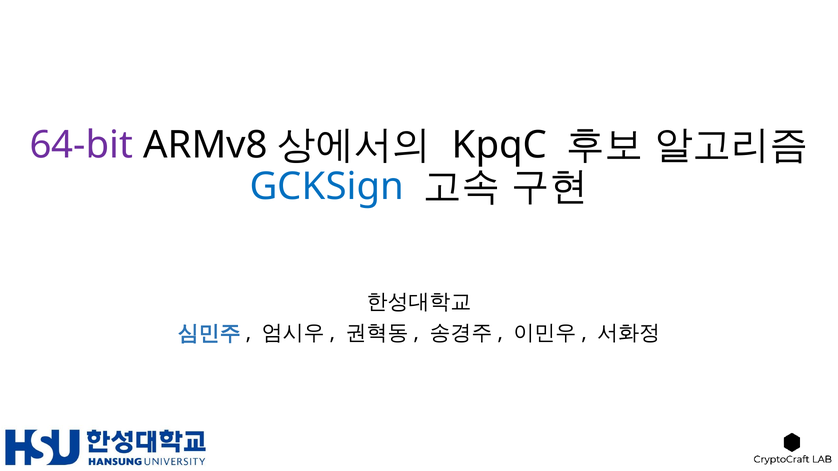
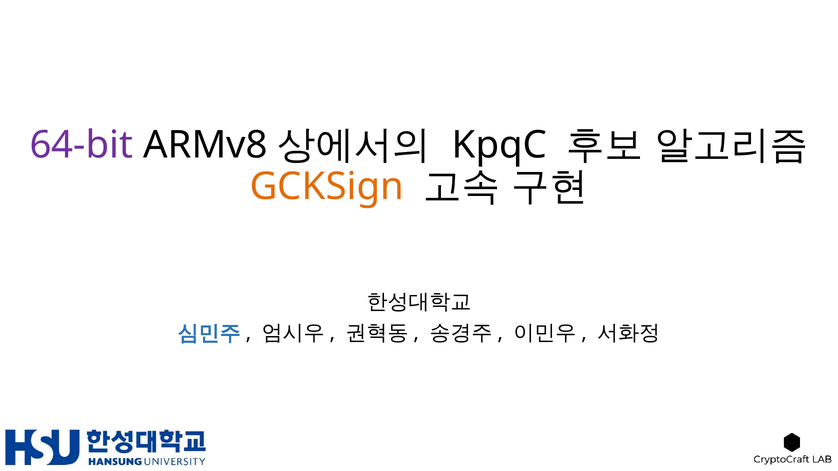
GCKSign colour: blue -> orange
